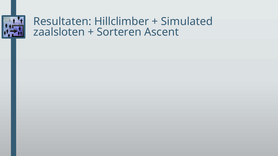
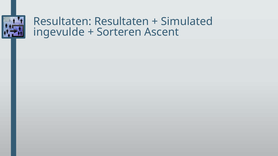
Resultaten Hillclimber: Hillclimber -> Resultaten
zaalsloten: zaalsloten -> ingevulde
